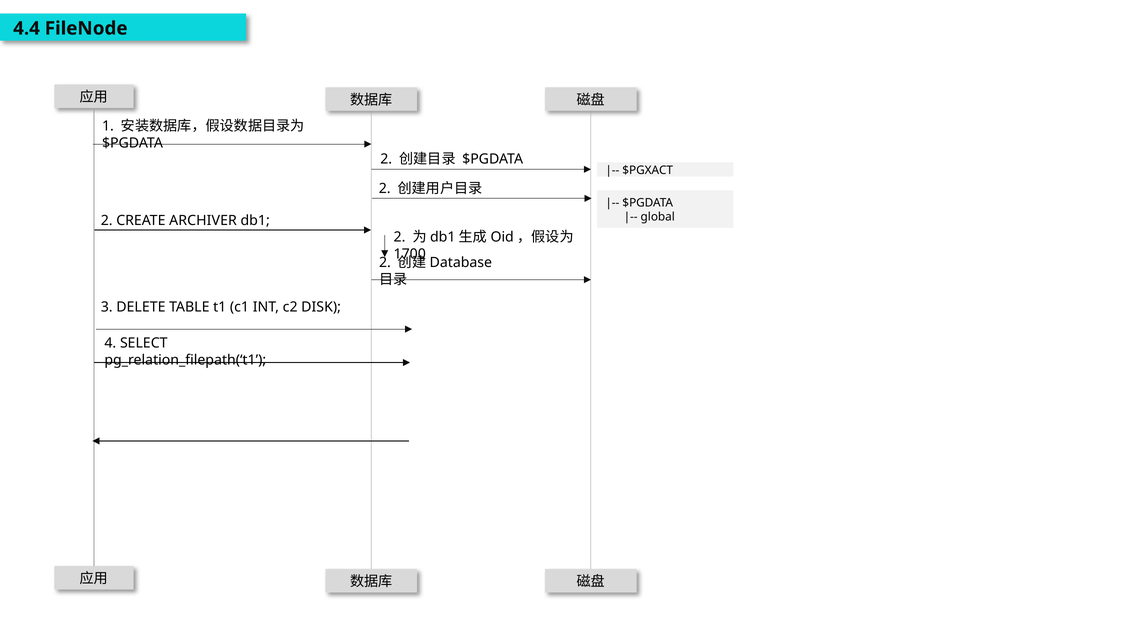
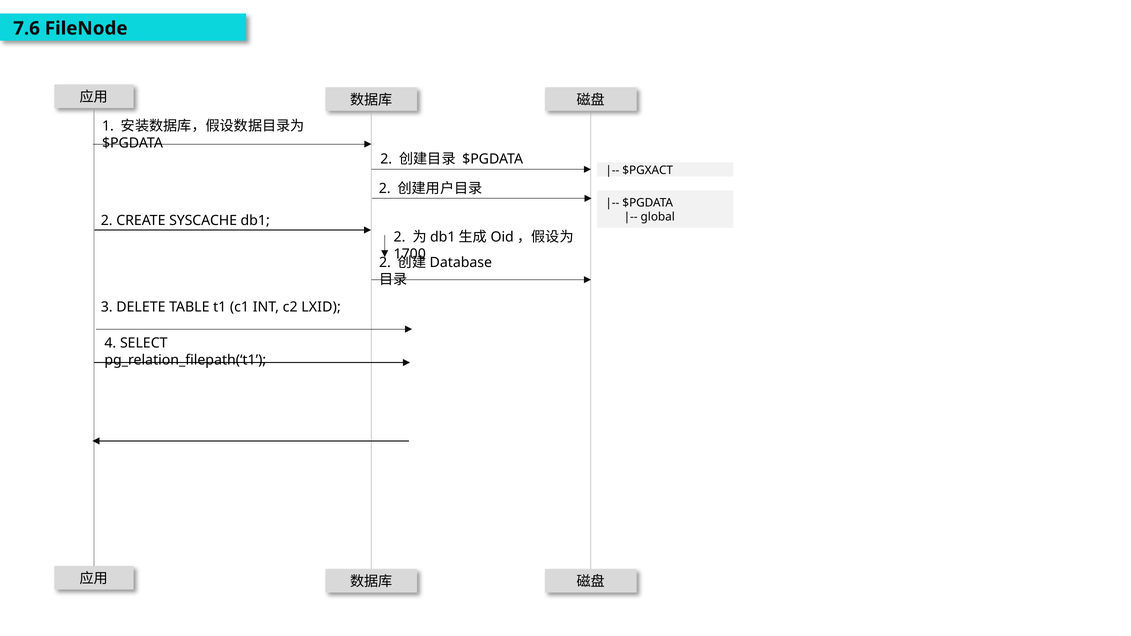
4.4: 4.4 -> 7.6
ARCHIVER: ARCHIVER -> SYSCACHE
DISK: DISK -> LXID
